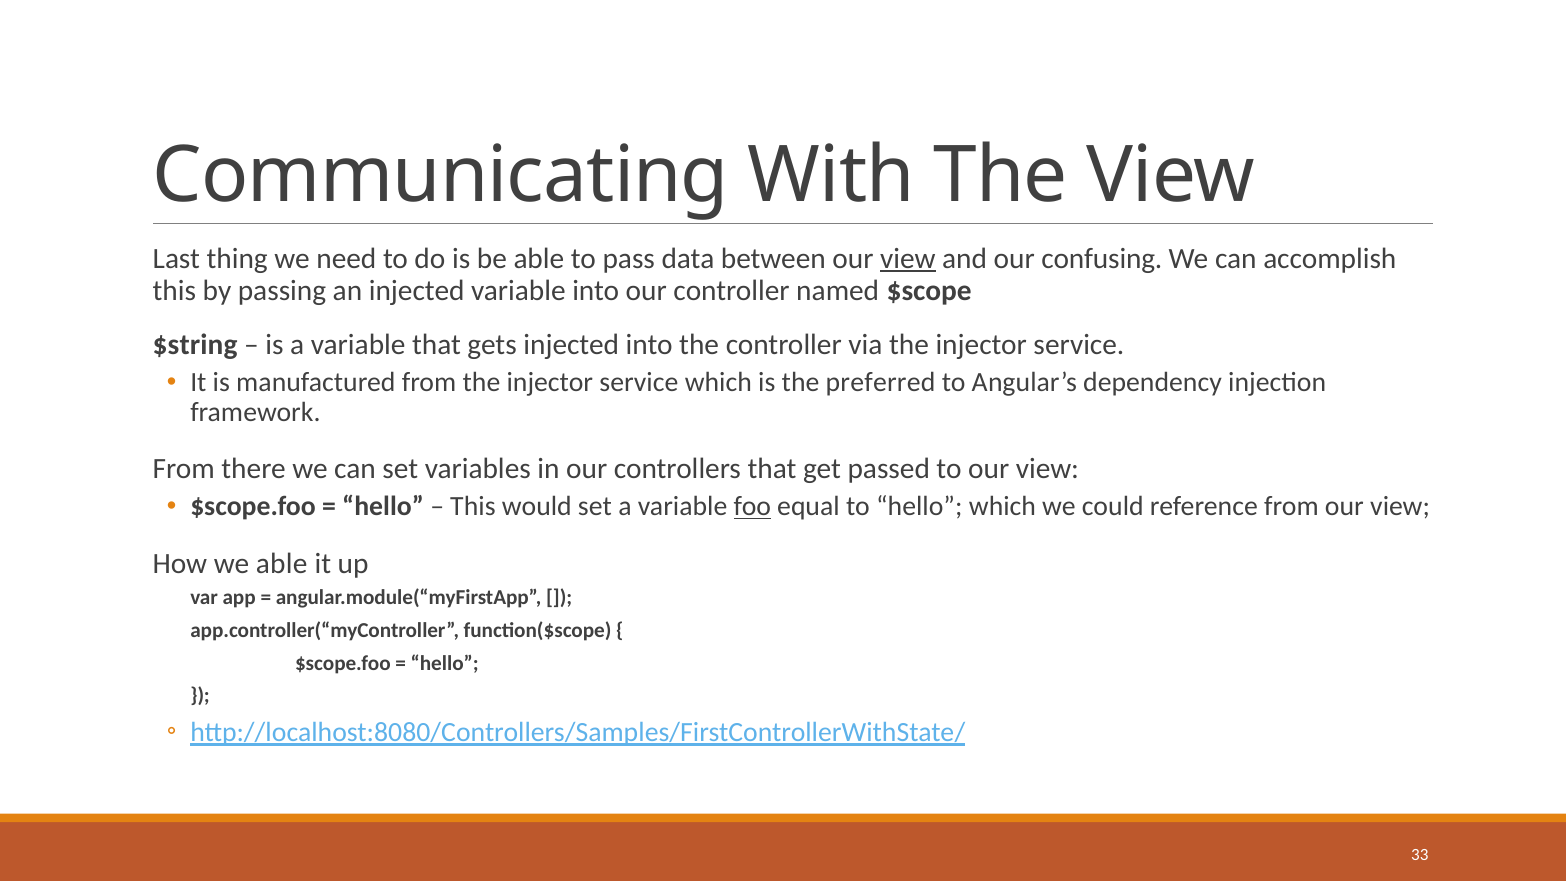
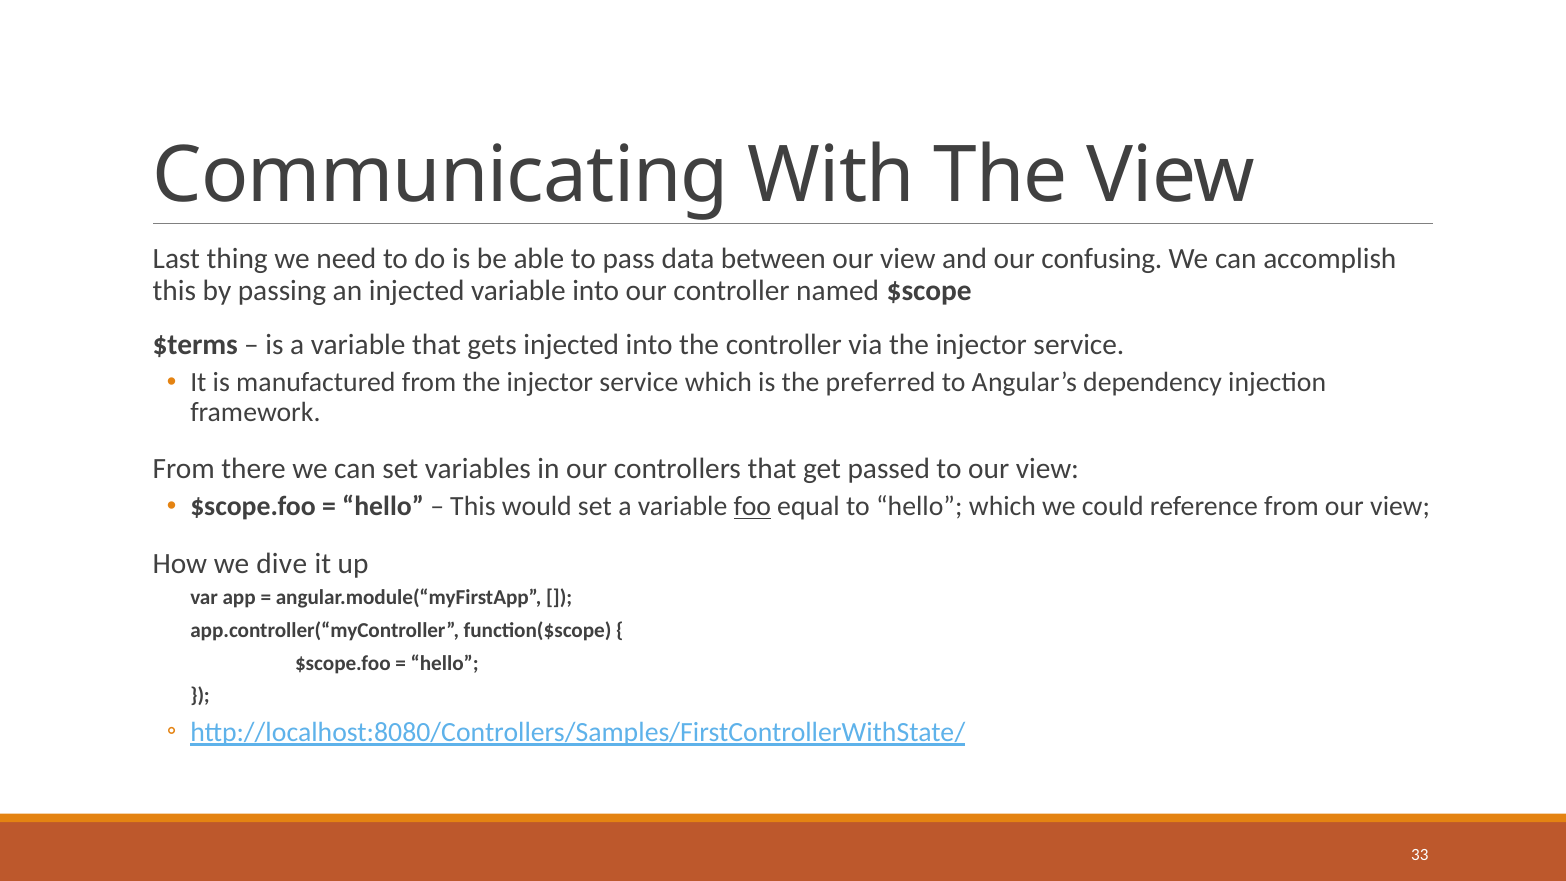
view at (908, 259) underline: present -> none
$string: $string -> $terms
we able: able -> dive
